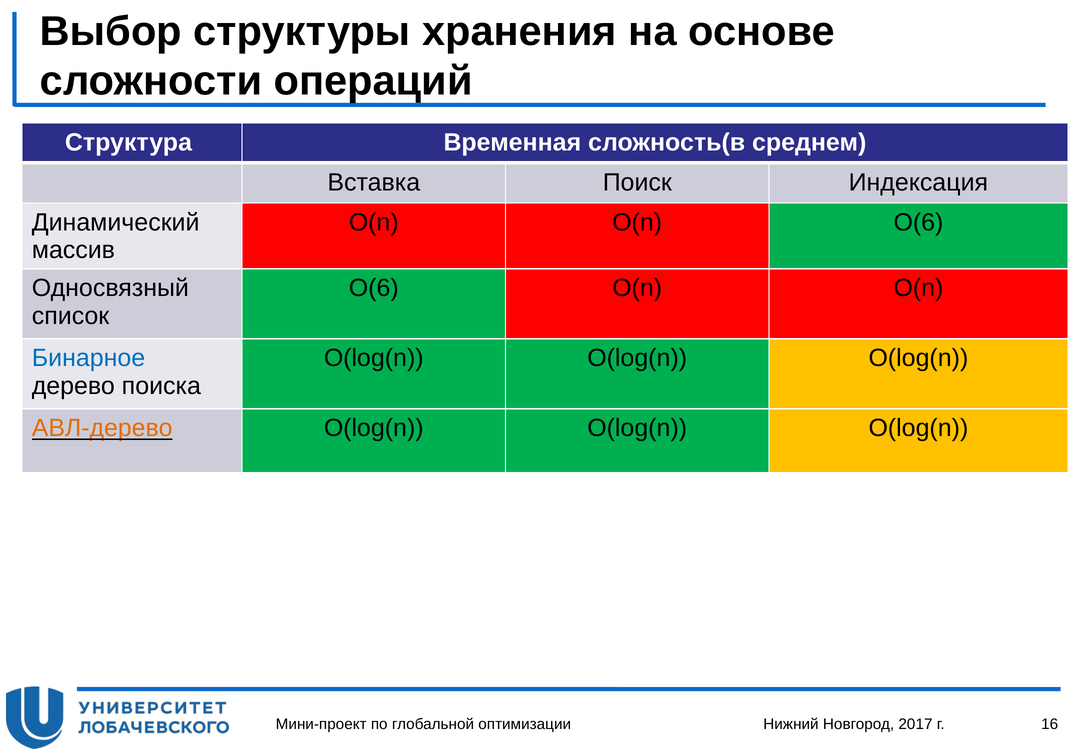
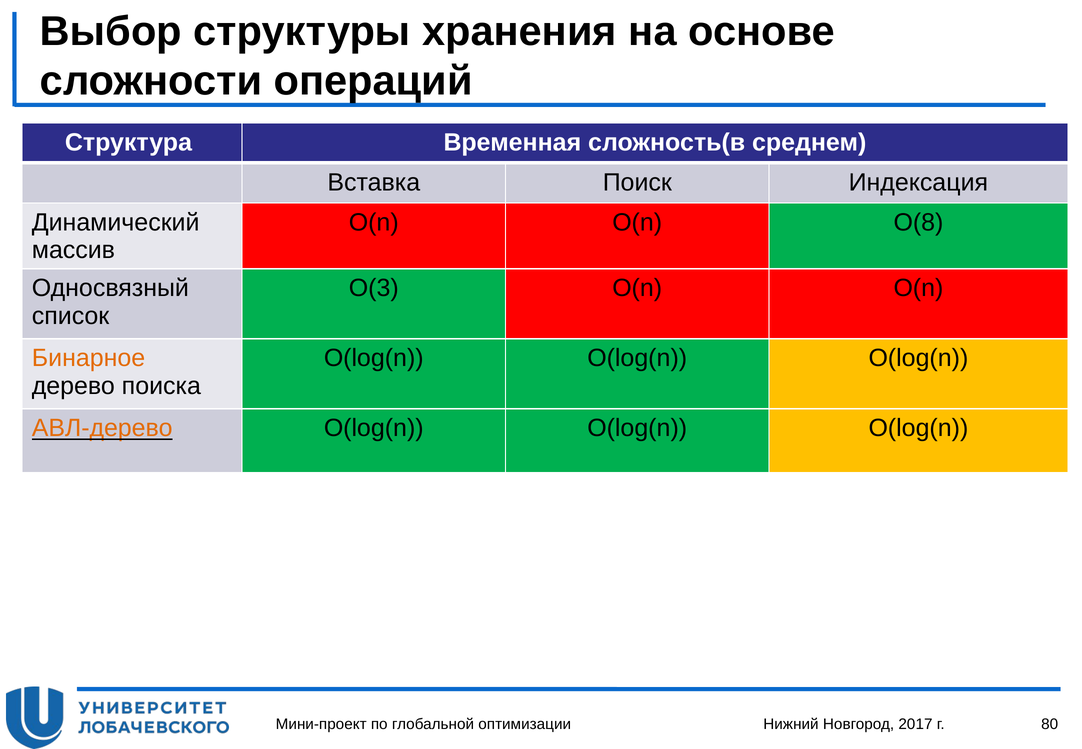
O(n O(6: O(6 -> O(8
O(6 at (374, 288): O(6 -> O(3
Бинарное colour: blue -> orange
16: 16 -> 80
